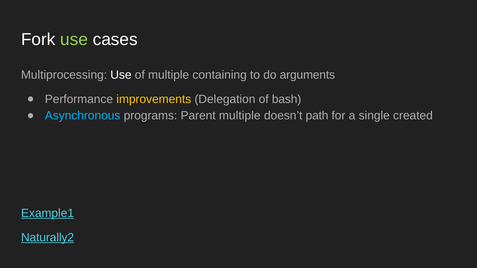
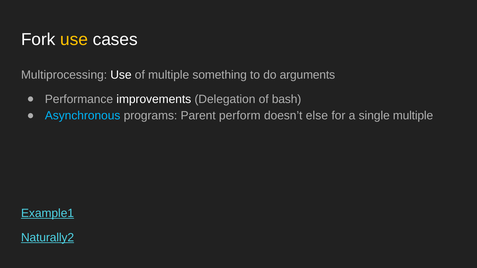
use at (74, 40) colour: light green -> yellow
containing: containing -> something
improvements colour: yellow -> white
Parent multiple: multiple -> perform
path: path -> else
single created: created -> multiple
